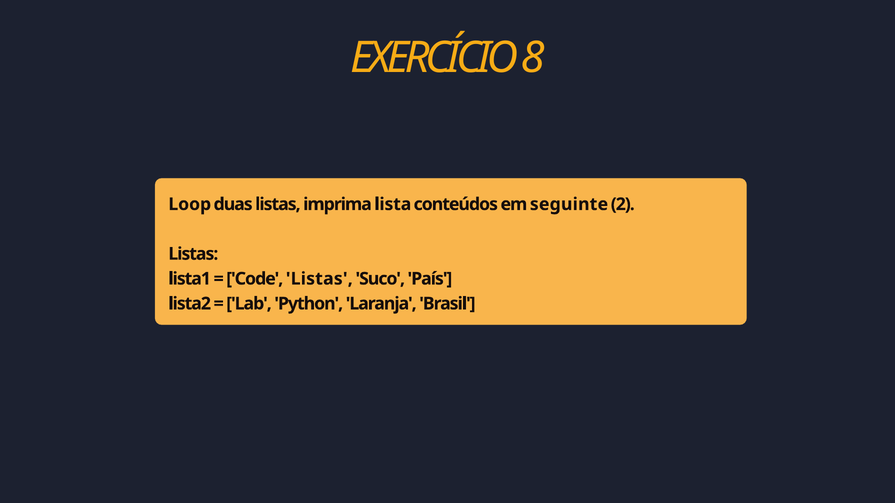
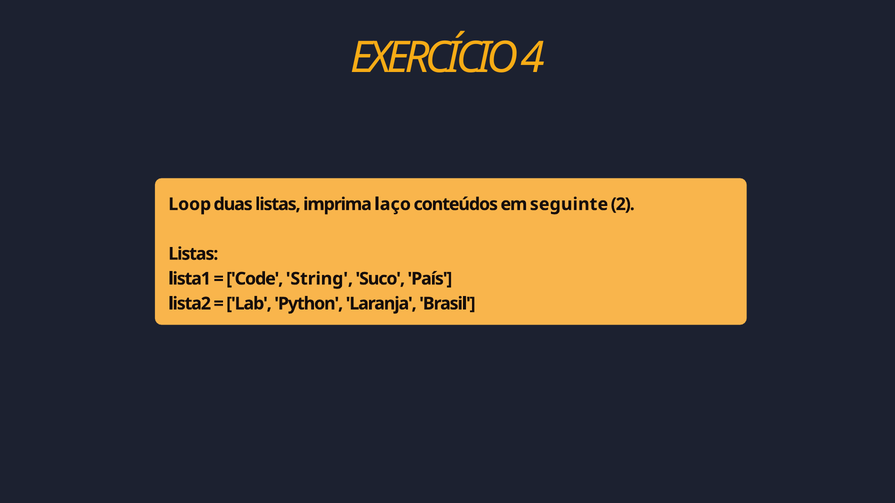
8: 8 -> 4
lista: lista -> laço
Code Listas: Listas -> String
